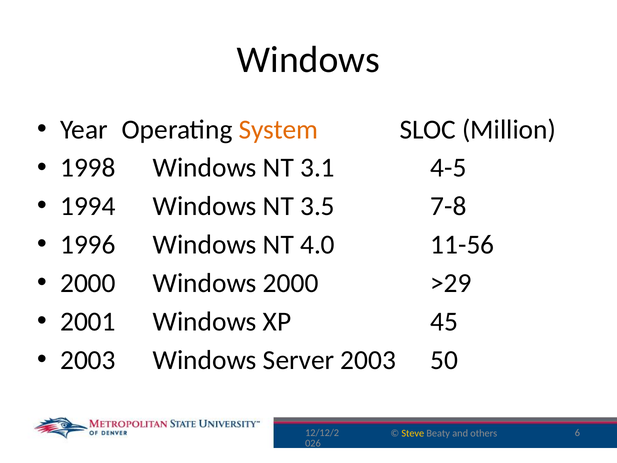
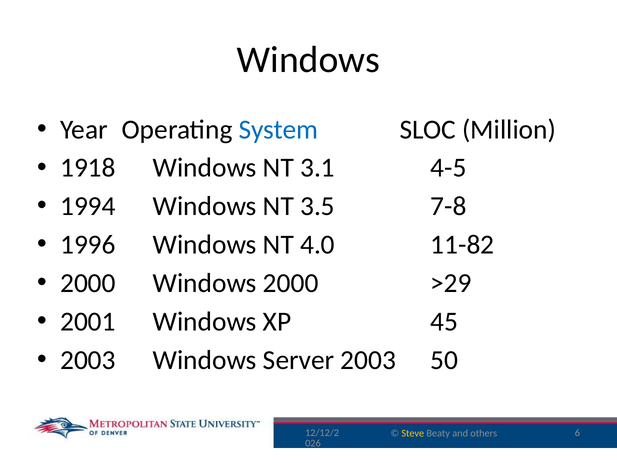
System colour: orange -> blue
1998: 1998 -> 1918
11-56: 11-56 -> 11-82
